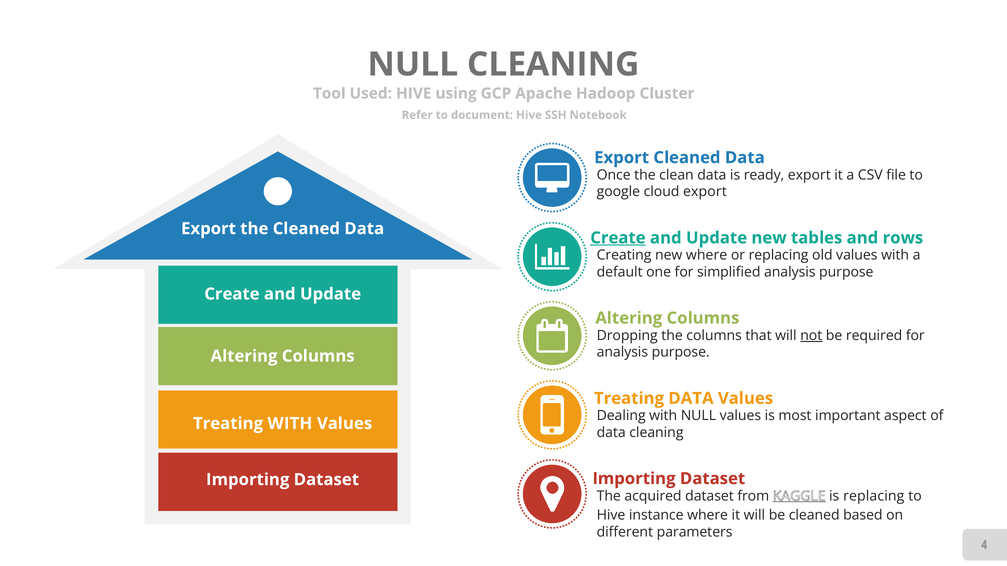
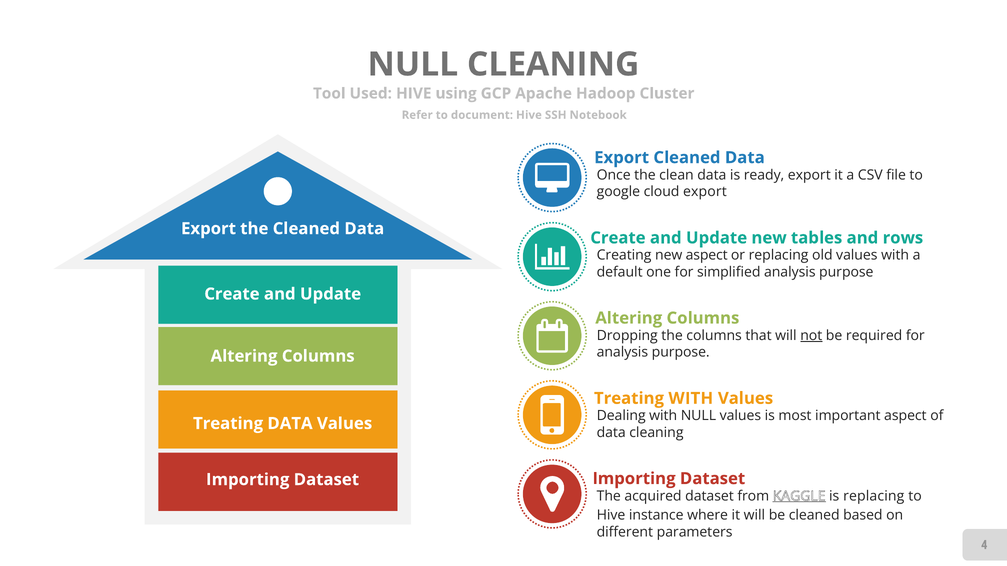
Create at (618, 238) underline: present -> none
new where: where -> aspect
Treating DATA: DATA -> WITH
Treating WITH: WITH -> DATA
